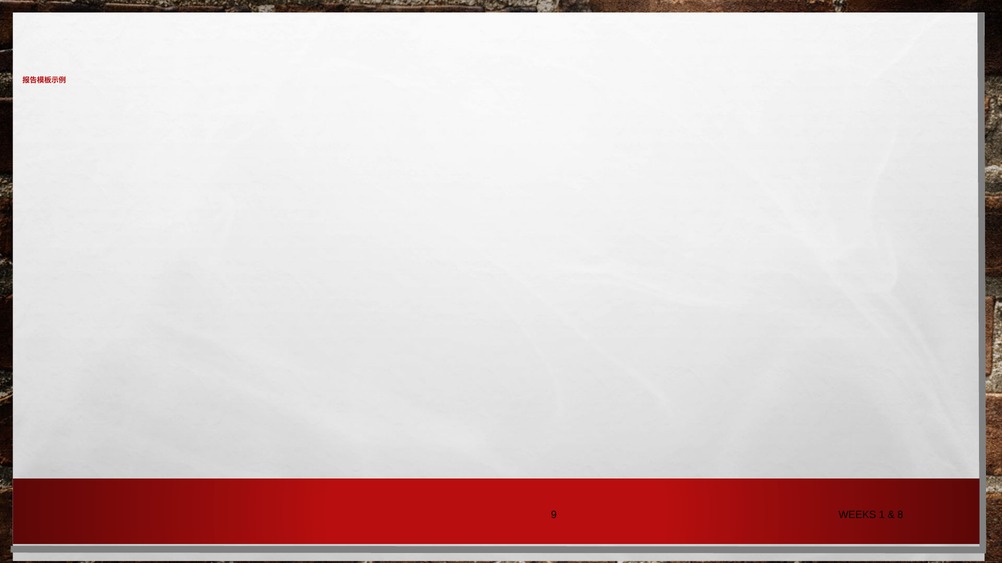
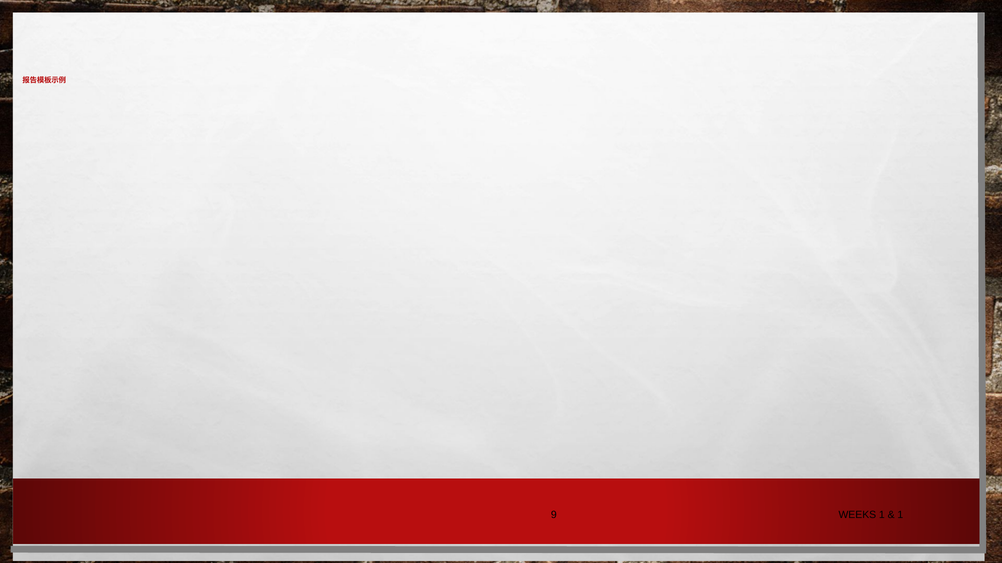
8 at (900, 516): 8 -> 1
